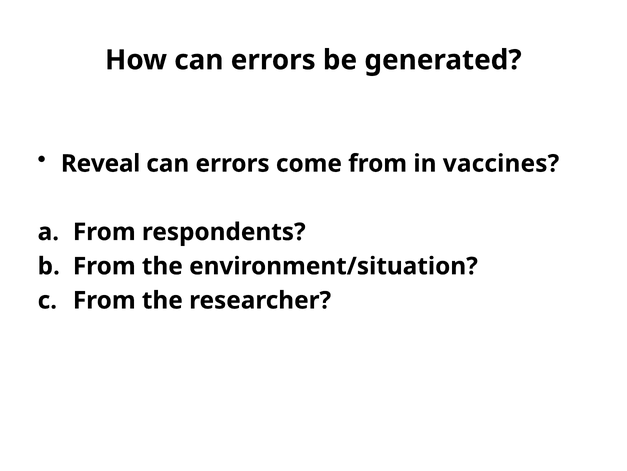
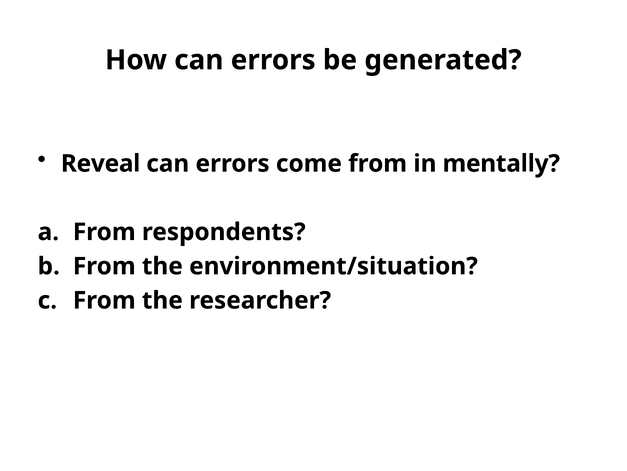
vaccines: vaccines -> mentally
